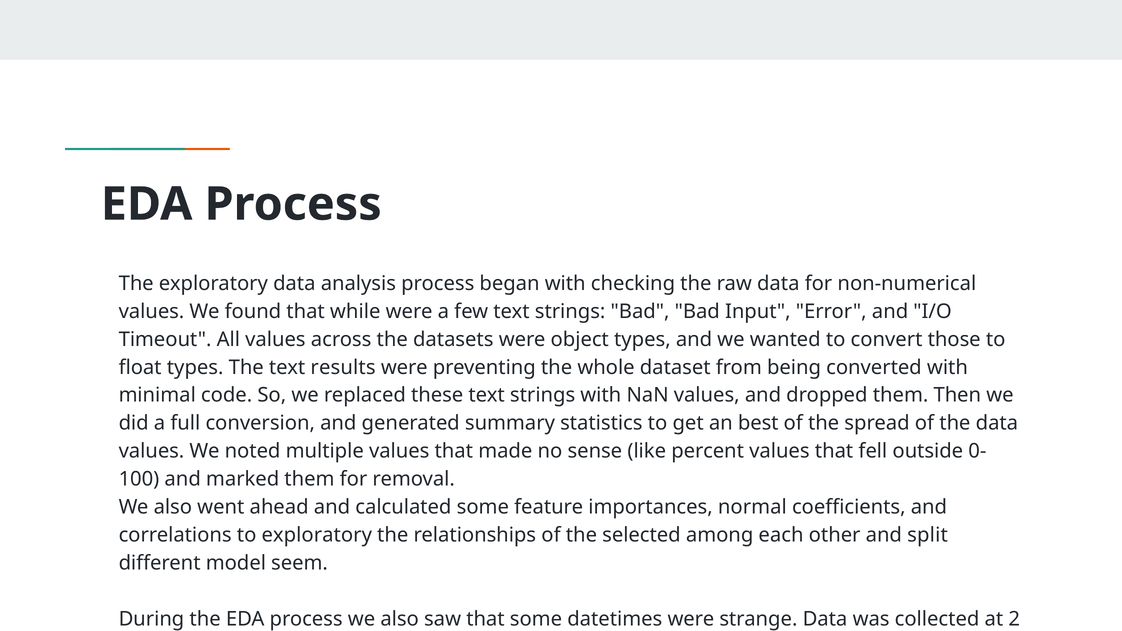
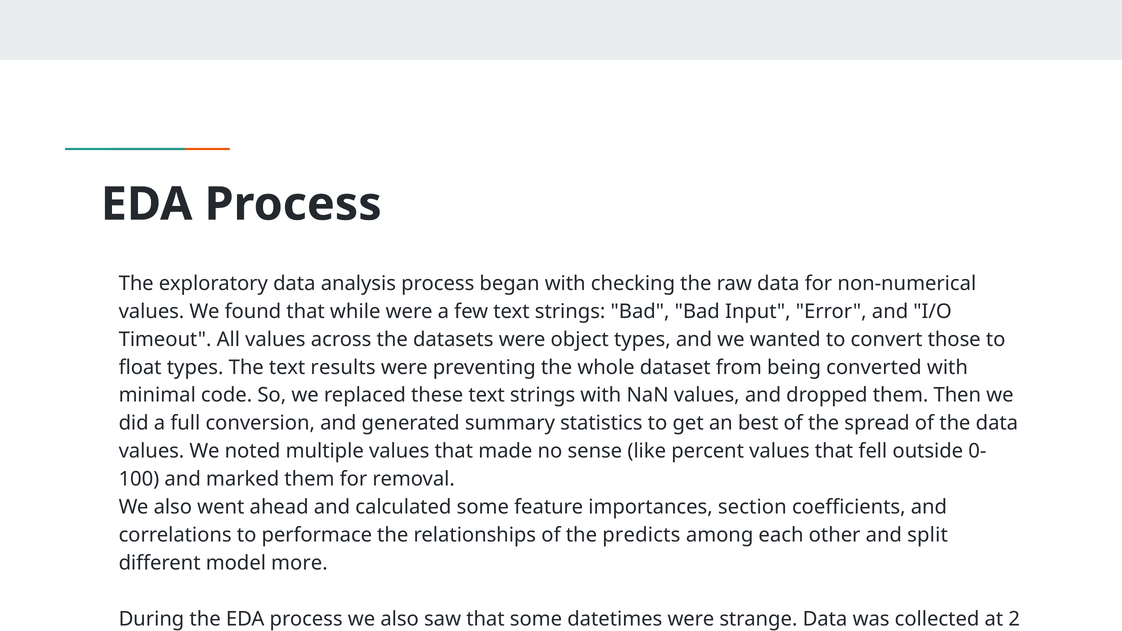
normal: normal -> section
to exploratory: exploratory -> performace
selected: selected -> predicts
seem: seem -> more
